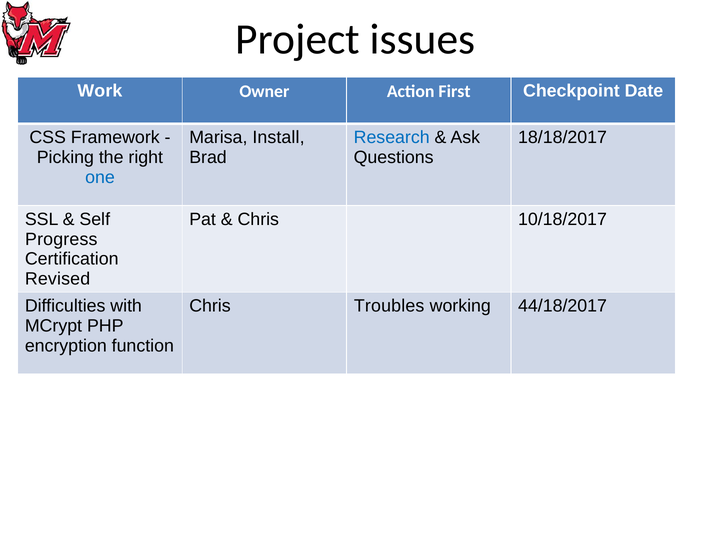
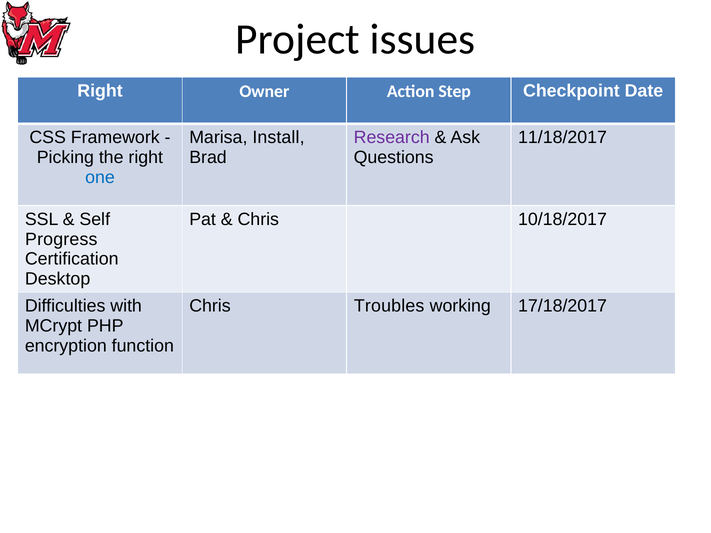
Work at (100, 91): Work -> Right
First: First -> Step
Research colour: blue -> purple
18/18/2017: 18/18/2017 -> 11/18/2017
Revised: Revised -> Desktop
44/18/2017: 44/18/2017 -> 17/18/2017
